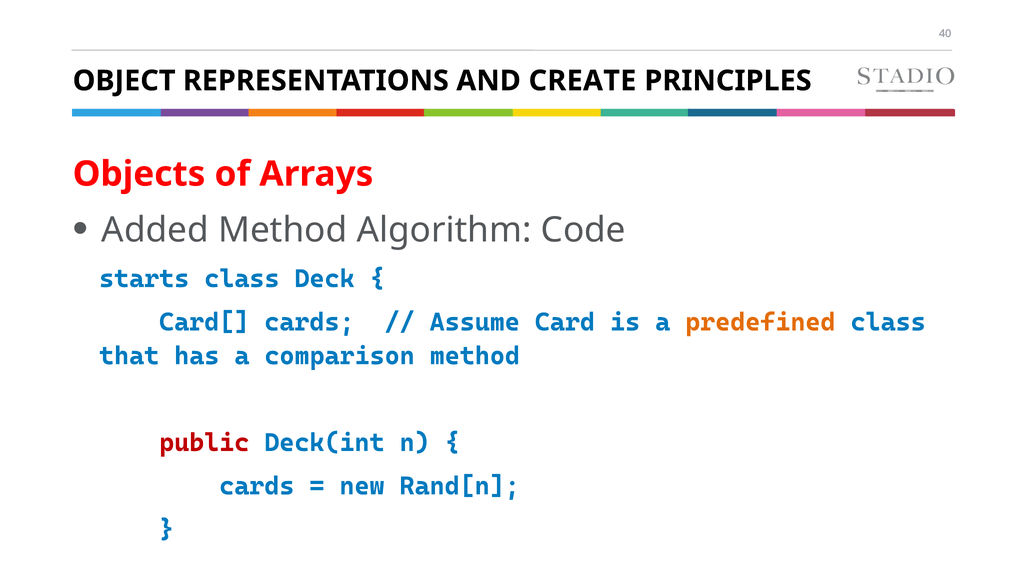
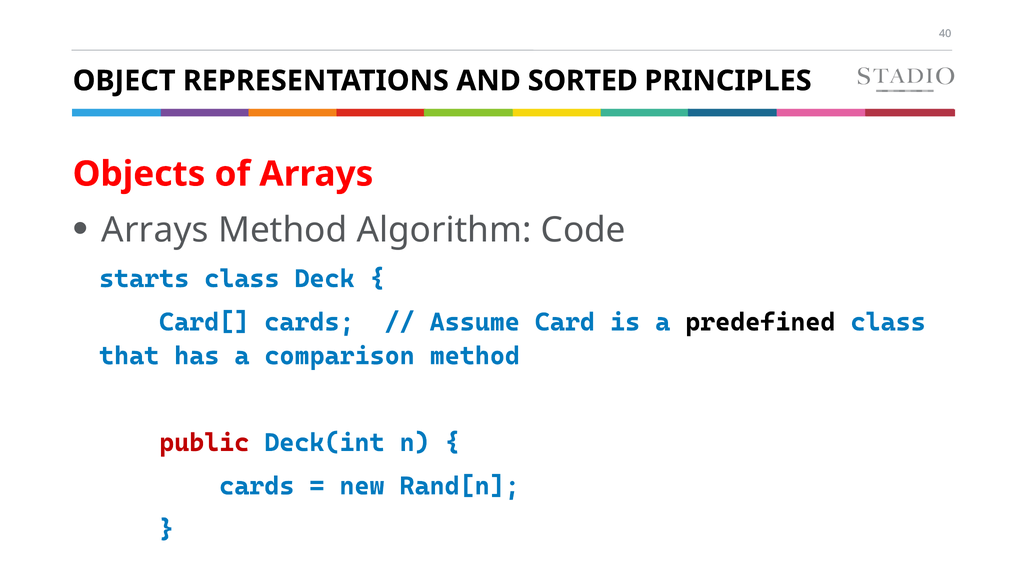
CREATE: CREATE -> SORTED
Added at (155, 230): Added -> Arrays
predefined colour: orange -> black
